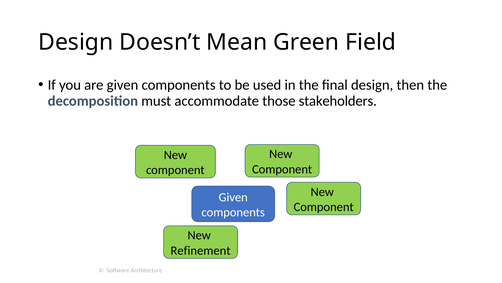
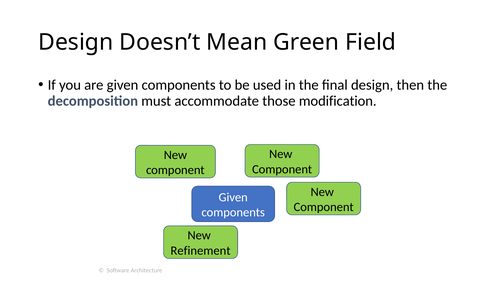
stakeholders: stakeholders -> modification
